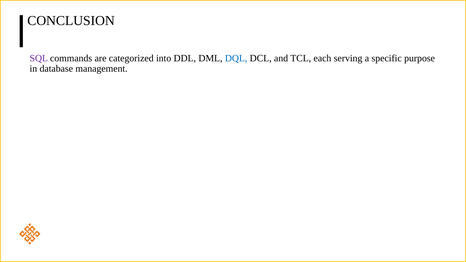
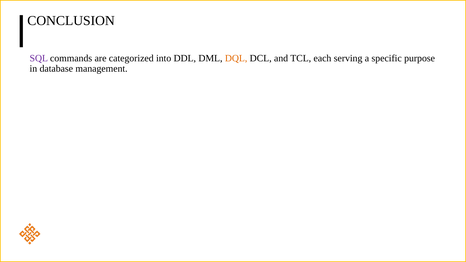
DQL colour: blue -> orange
